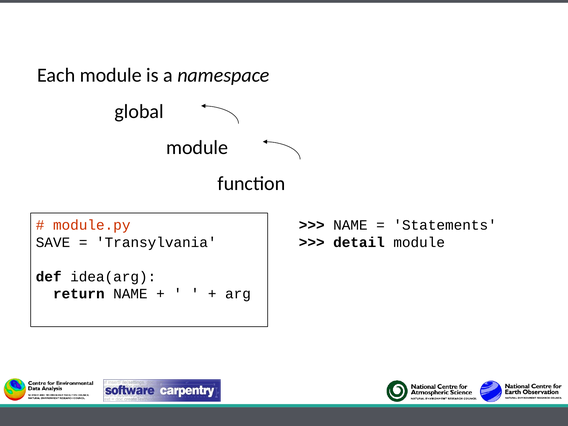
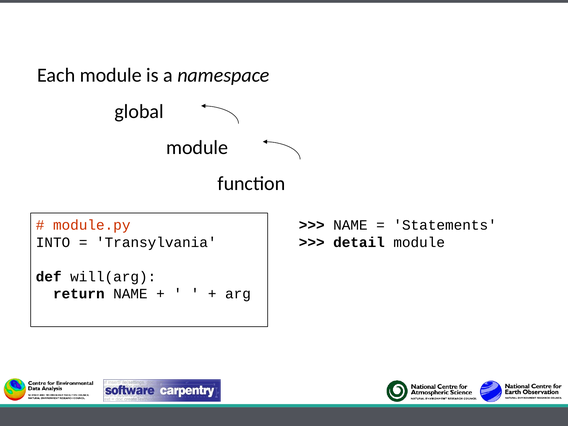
SAVE: SAVE -> INTO
idea(arg: idea(arg -> will(arg
